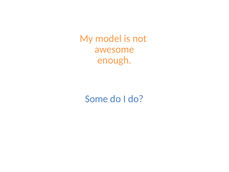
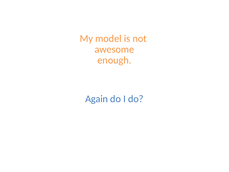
Some: Some -> Again
